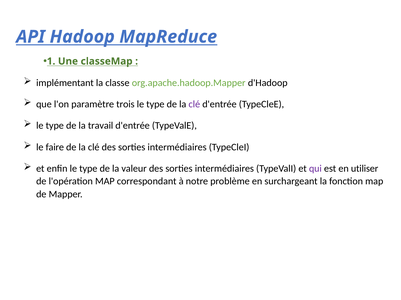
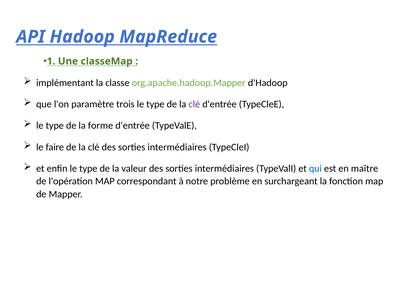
travail: travail -> forme
qui colour: purple -> blue
utiliser: utiliser -> maître
